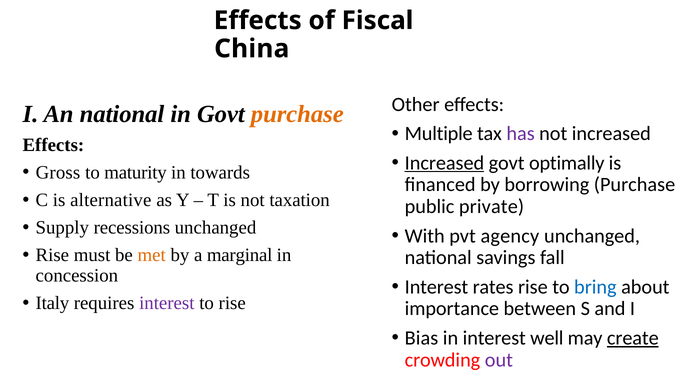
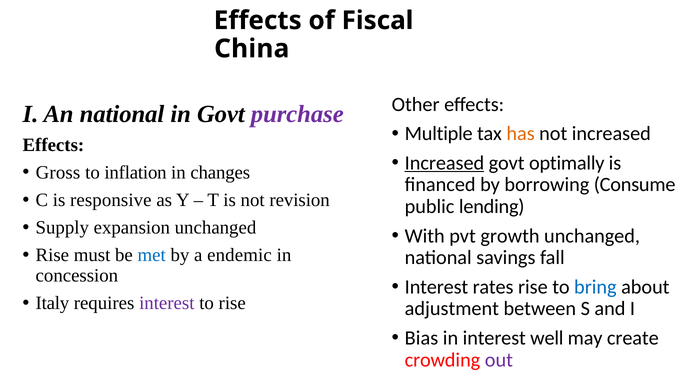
purchase at (297, 114) colour: orange -> purple
has colour: purple -> orange
maturity: maturity -> inflation
towards: towards -> changes
borrowing Purchase: Purchase -> Consume
alternative: alternative -> responsive
taxation: taxation -> revision
private: private -> lending
recessions: recessions -> expansion
agency: agency -> growth
met colour: orange -> blue
marginal: marginal -> endemic
importance: importance -> adjustment
create underline: present -> none
